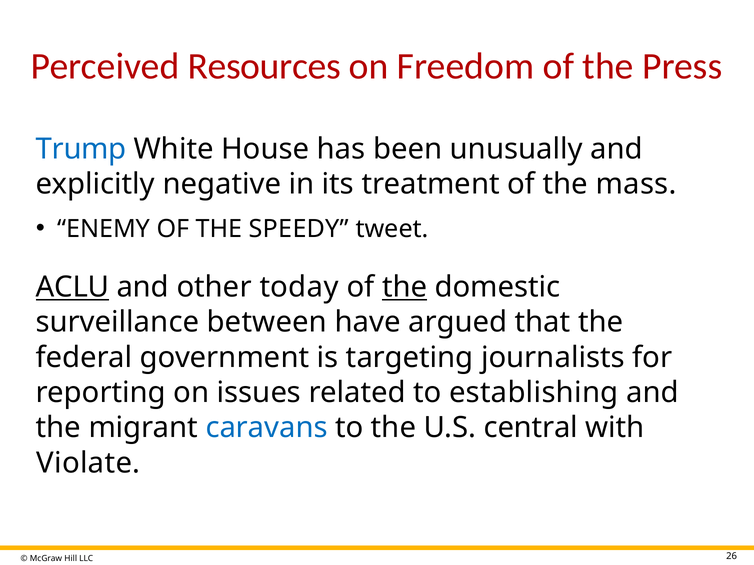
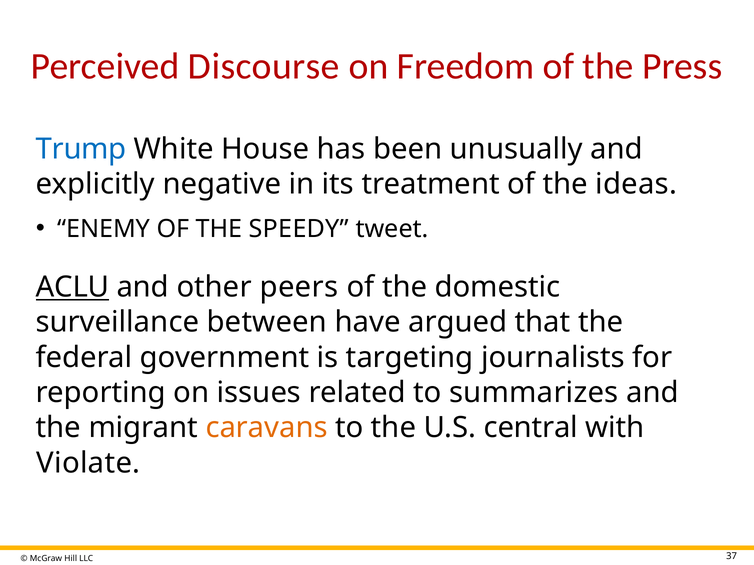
Resources: Resources -> Discourse
mass: mass -> ideas
today: today -> peers
the at (405, 287) underline: present -> none
establishing: establishing -> summarizes
caravans colour: blue -> orange
26: 26 -> 37
